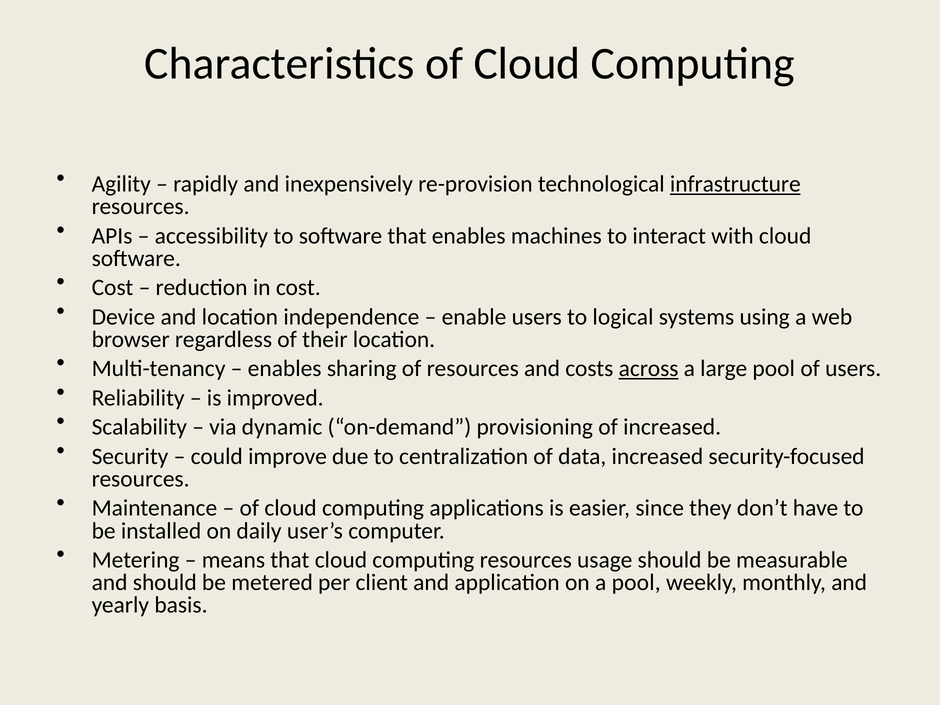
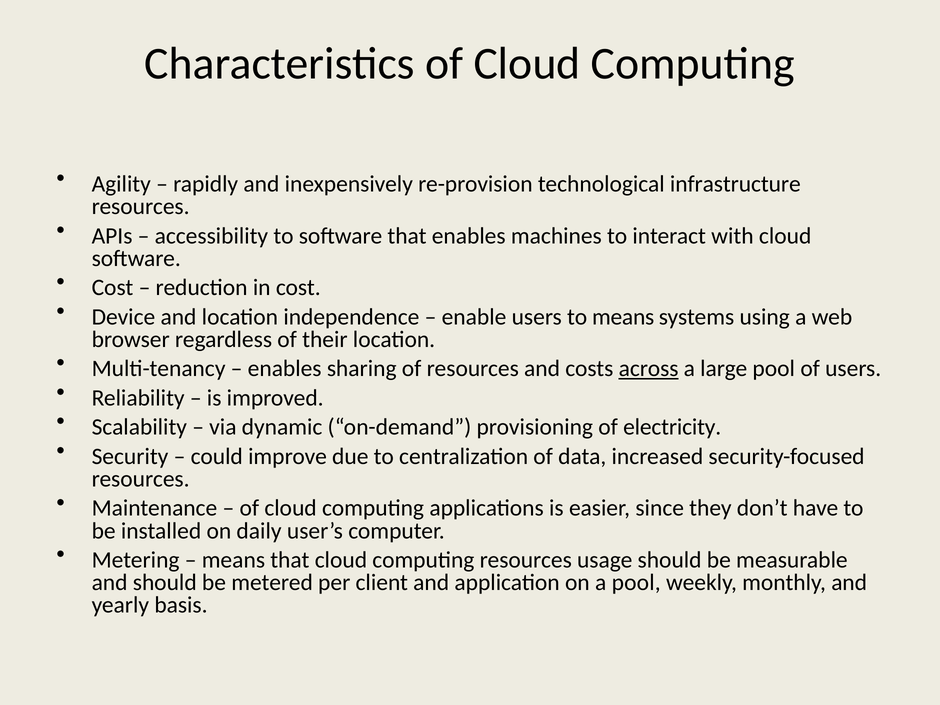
infrastructure underline: present -> none
to logical: logical -> means
of increased: increased -> electricity
